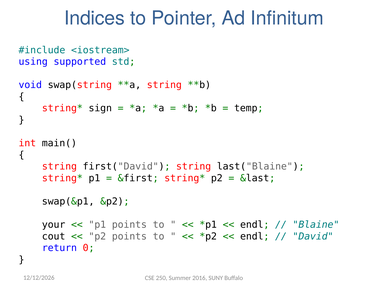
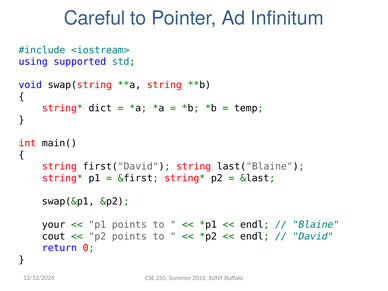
Indices: Indices -> Careful
sign: sign -> dict
